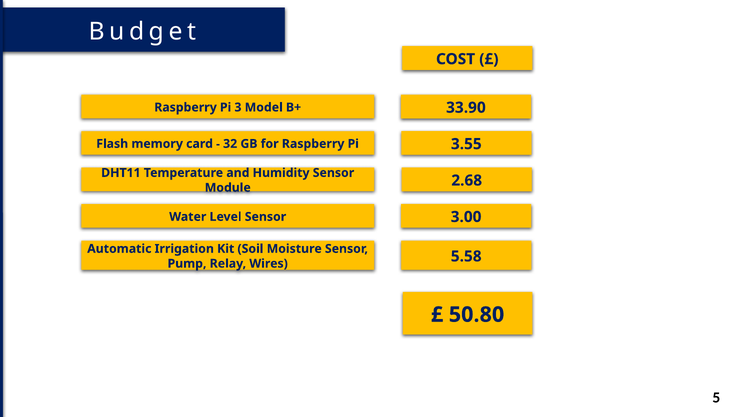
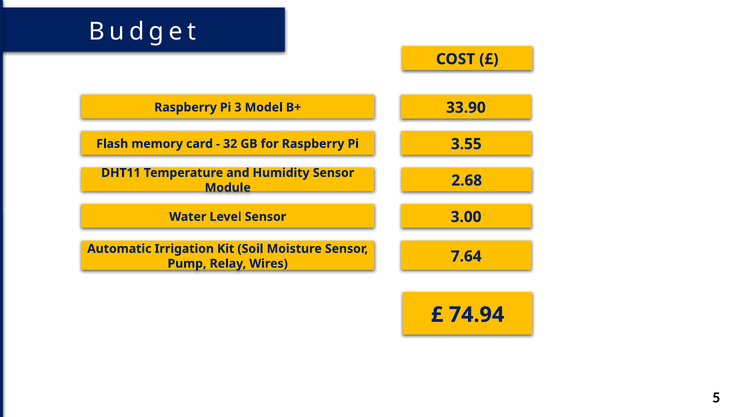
5.58: 5.58 -> 7.64
50.80: 50.80 -> 74.94
